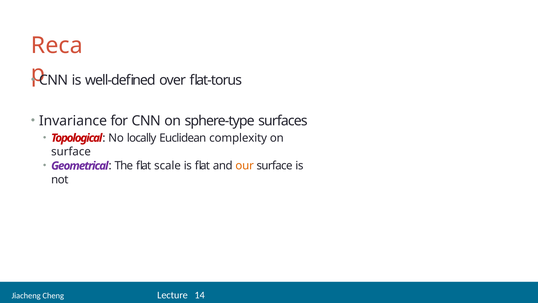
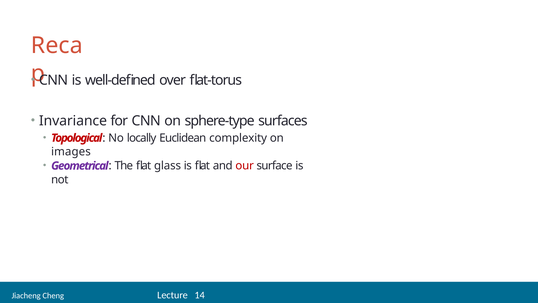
surface at (71, 152): surface -> images
scale: scale -> glass
our colour: orange -> red
